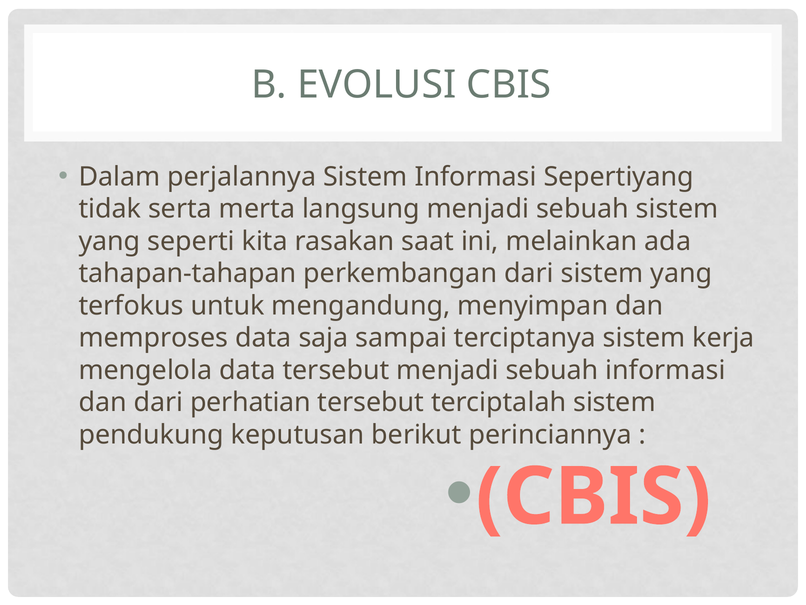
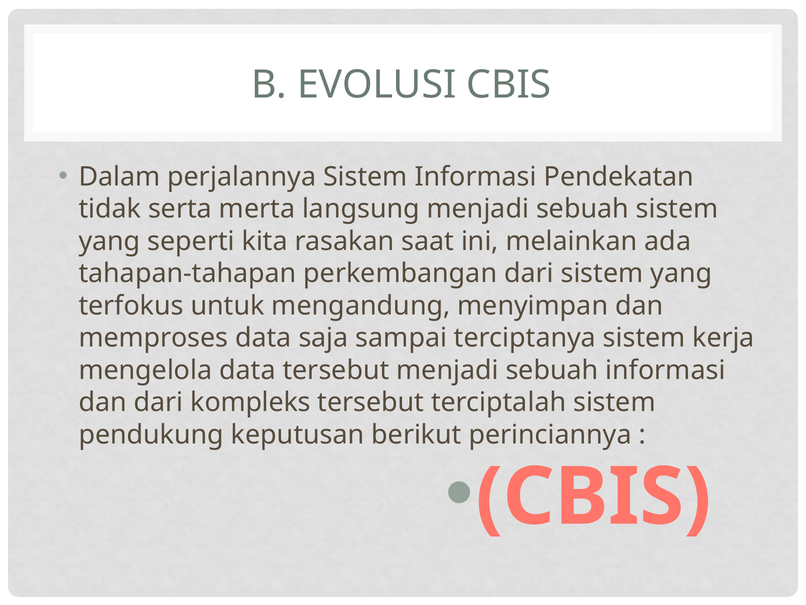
Sepertiyang: Sepertiyang -> Pendekatan
perhatian: perhatian -> kompleks
